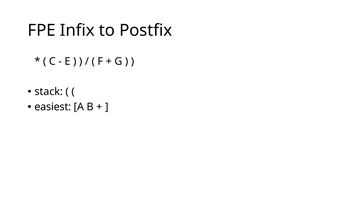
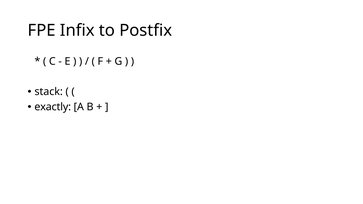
easiest: easiest -> exactly
